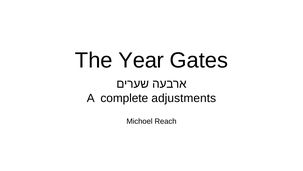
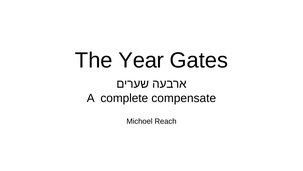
adjustments: adjustments -> compensate
